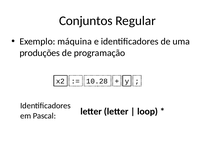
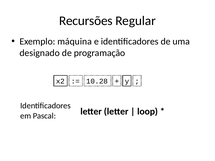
Conjuntos: Conjuntos -> Recursões
produções: produções -> designado
